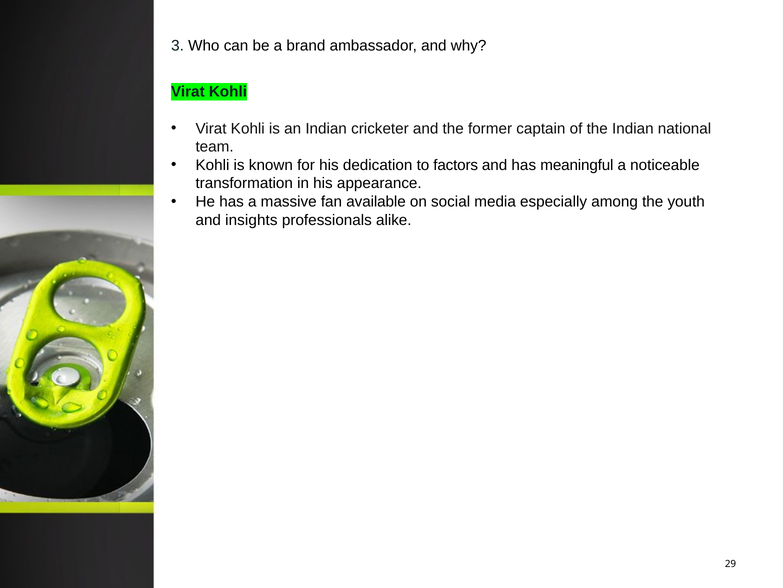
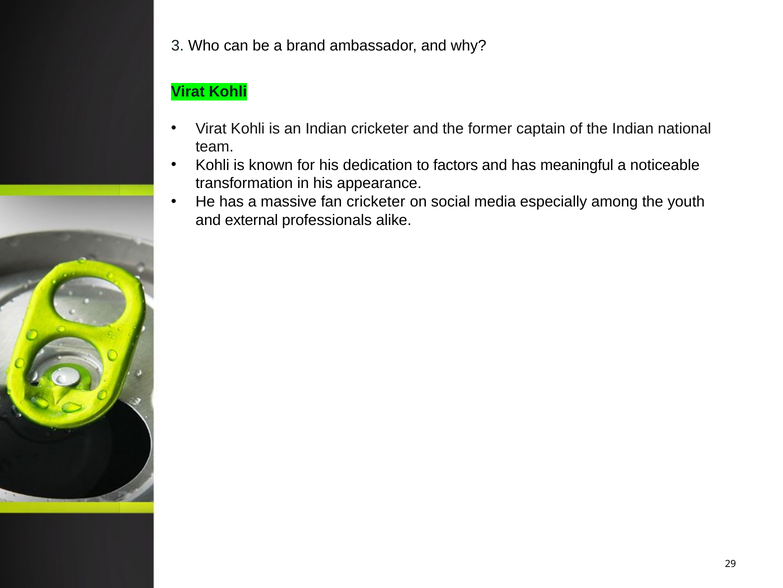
fan available: available -> cricketer
insights: insights -> external
